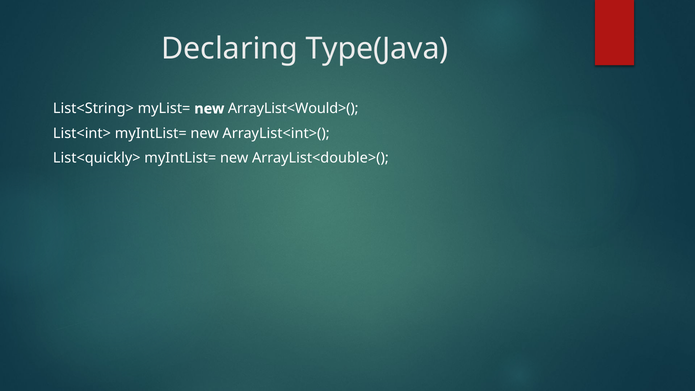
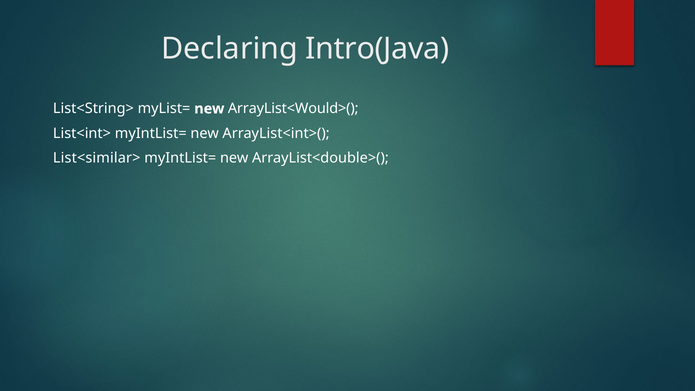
Type(Java: Type(Java -> Intro(Java
List<quickly>: List<quickly> -> List<similar>
